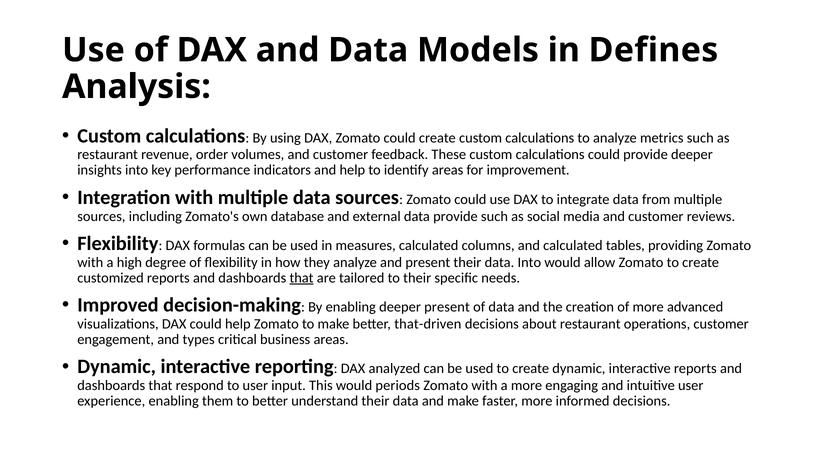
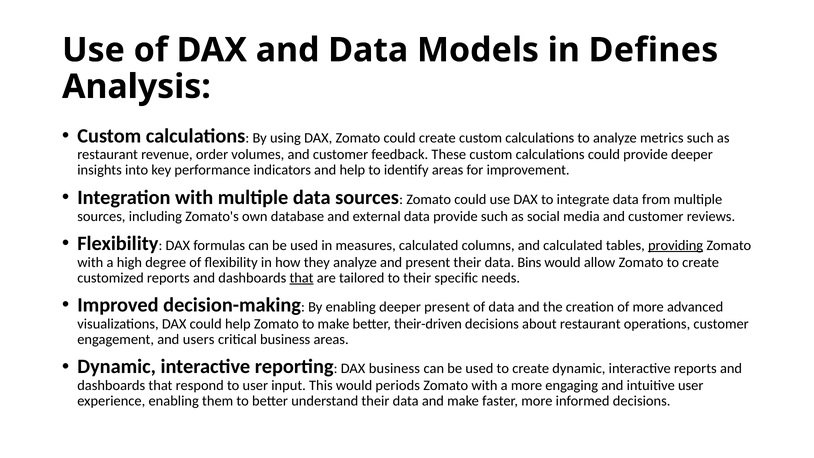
providing underline: none -> present
data Into: Into -> Bins
that-driven: that-driven -> their-driven
types: types -> users
DAX analyzed: analyzed -> business
